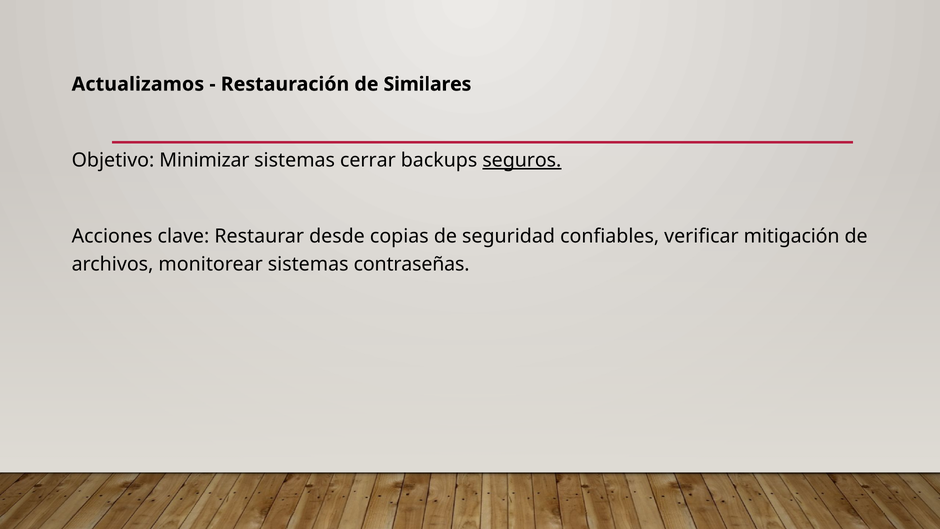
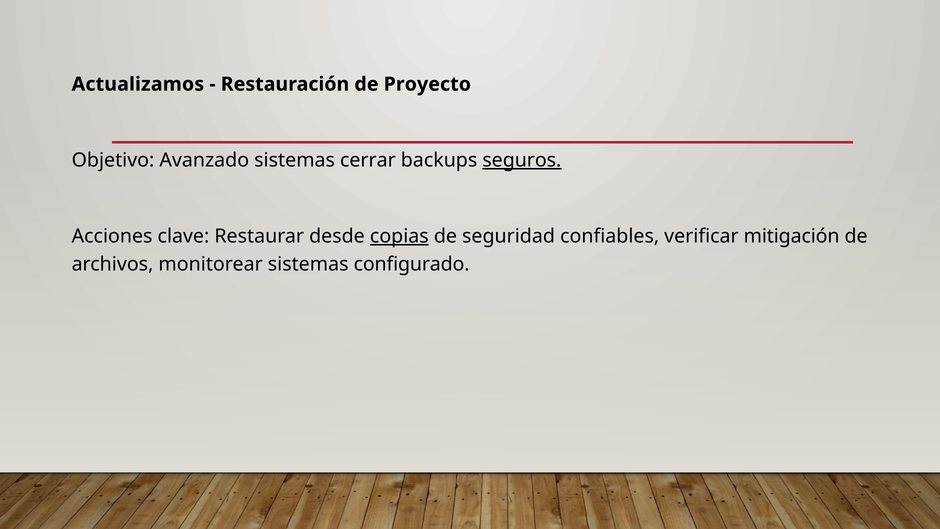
Similares: Similares -> Proyecto
Minimizar: Minimizar -> Avanzado
copias underline: none -> present
contraseñas: contraseñas -> configurado
